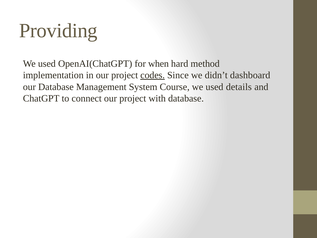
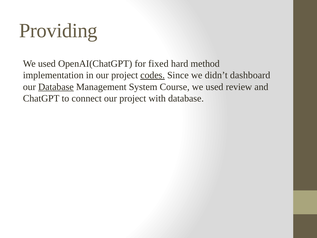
when: when -> fixed
Database at (56, 87) underline: none -> present
details: details -> review
